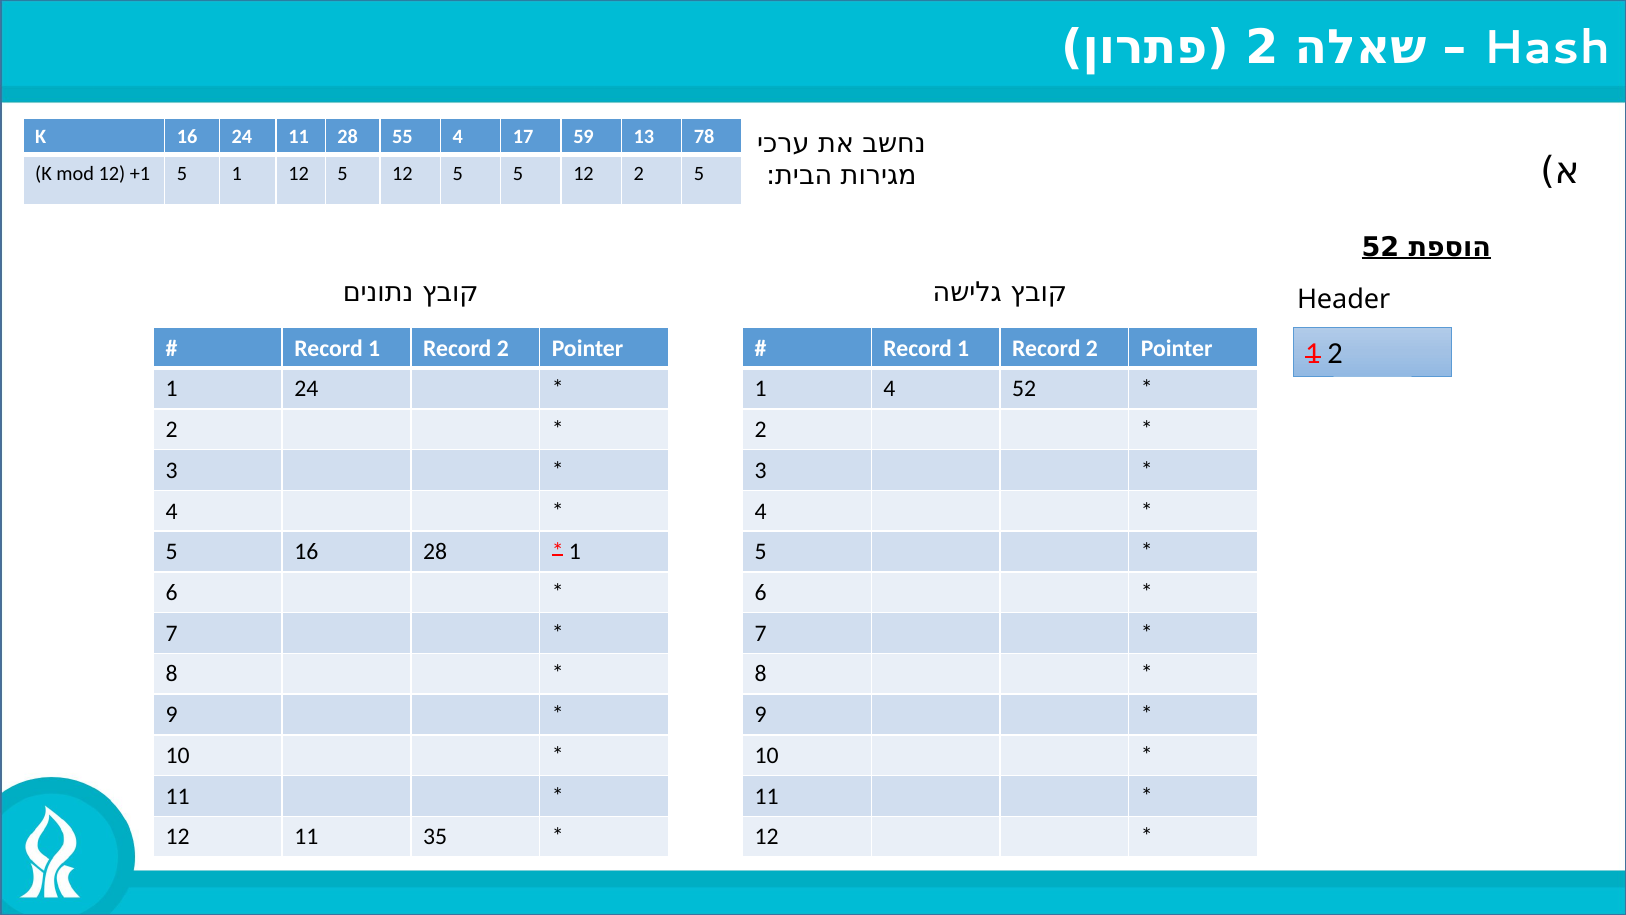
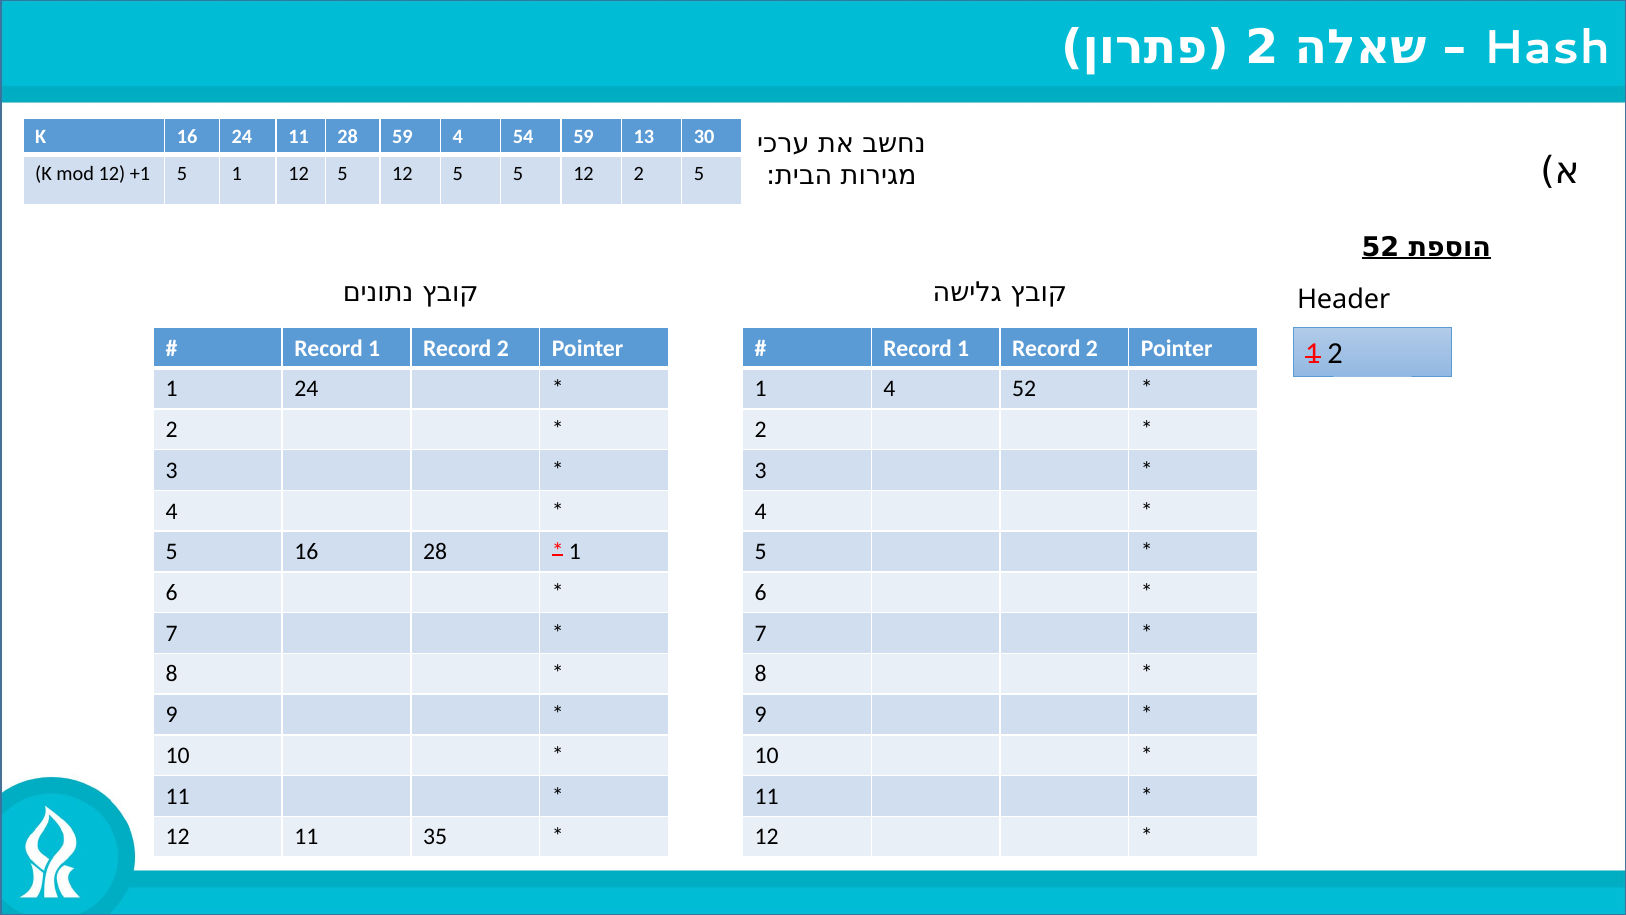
28 55: 55 -> 59
17: 17 -> 54
78: 78 -> 30
